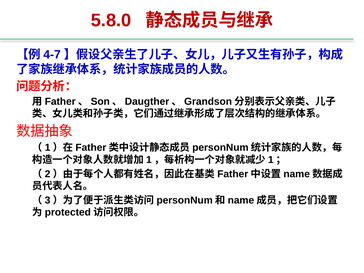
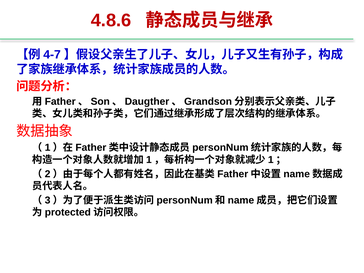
5.8.0: 5.8.0 -> 4.8.6
